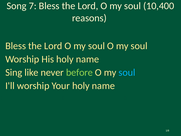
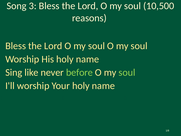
7: 7 -> 3
10,400: 10,400 -> 10,500
soul at (127, 72) colour: light blue -> light green
